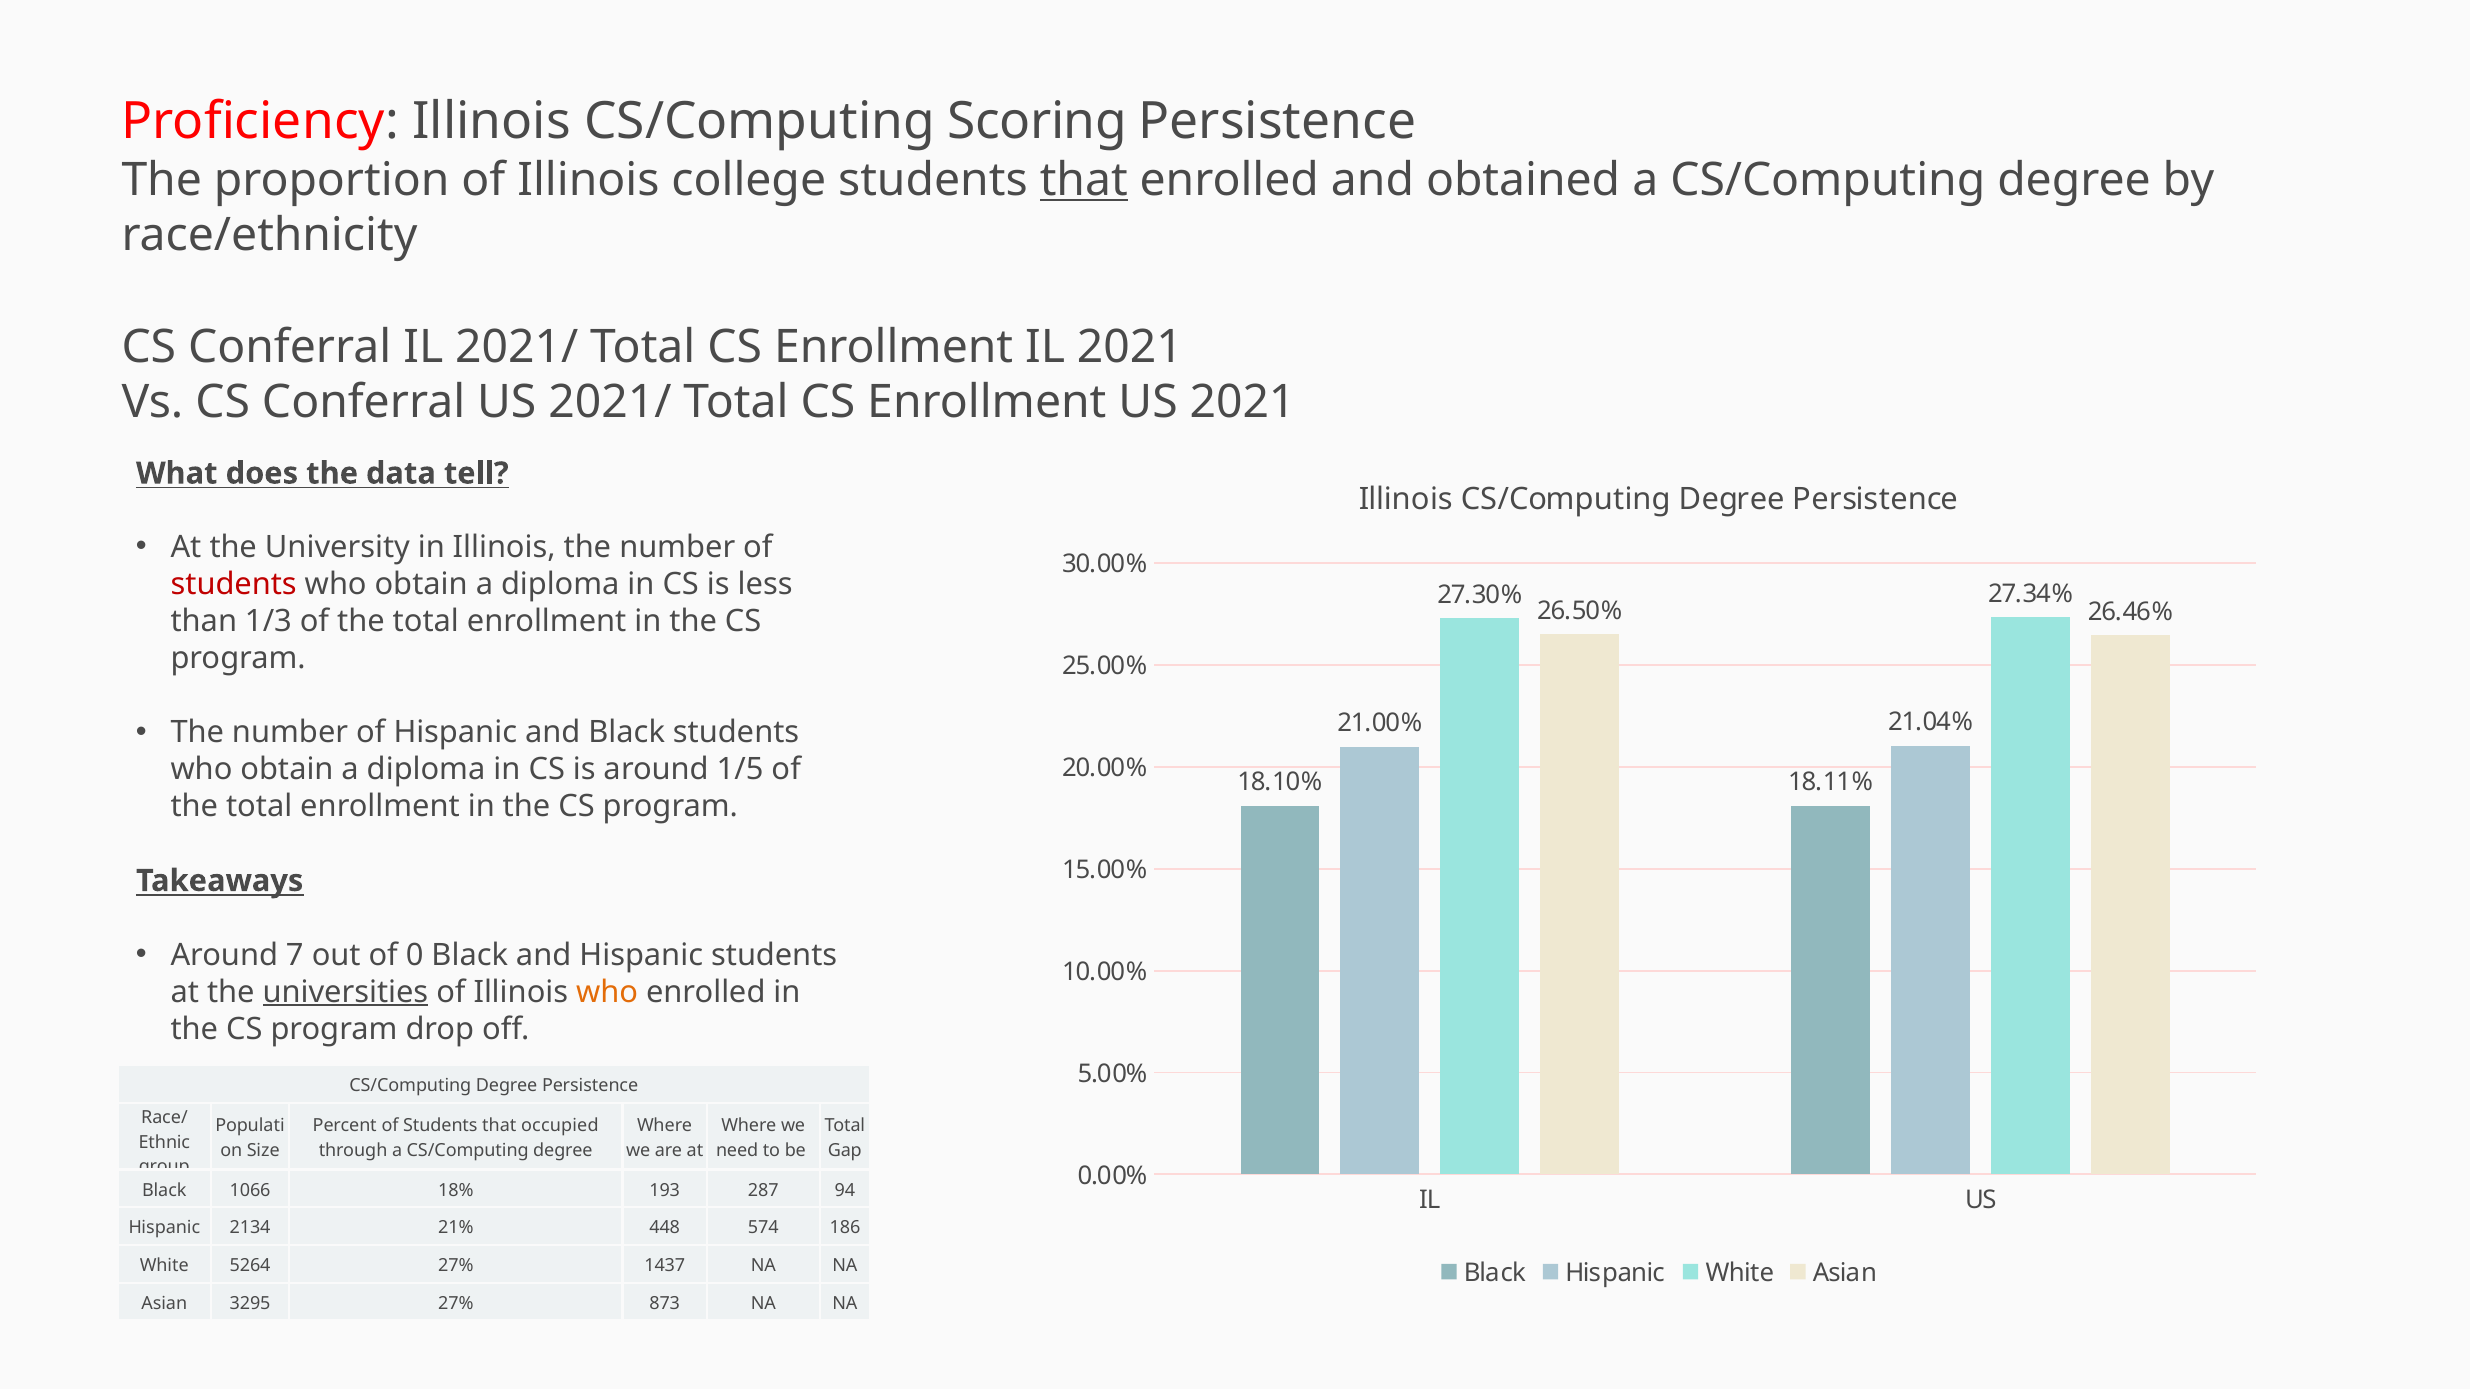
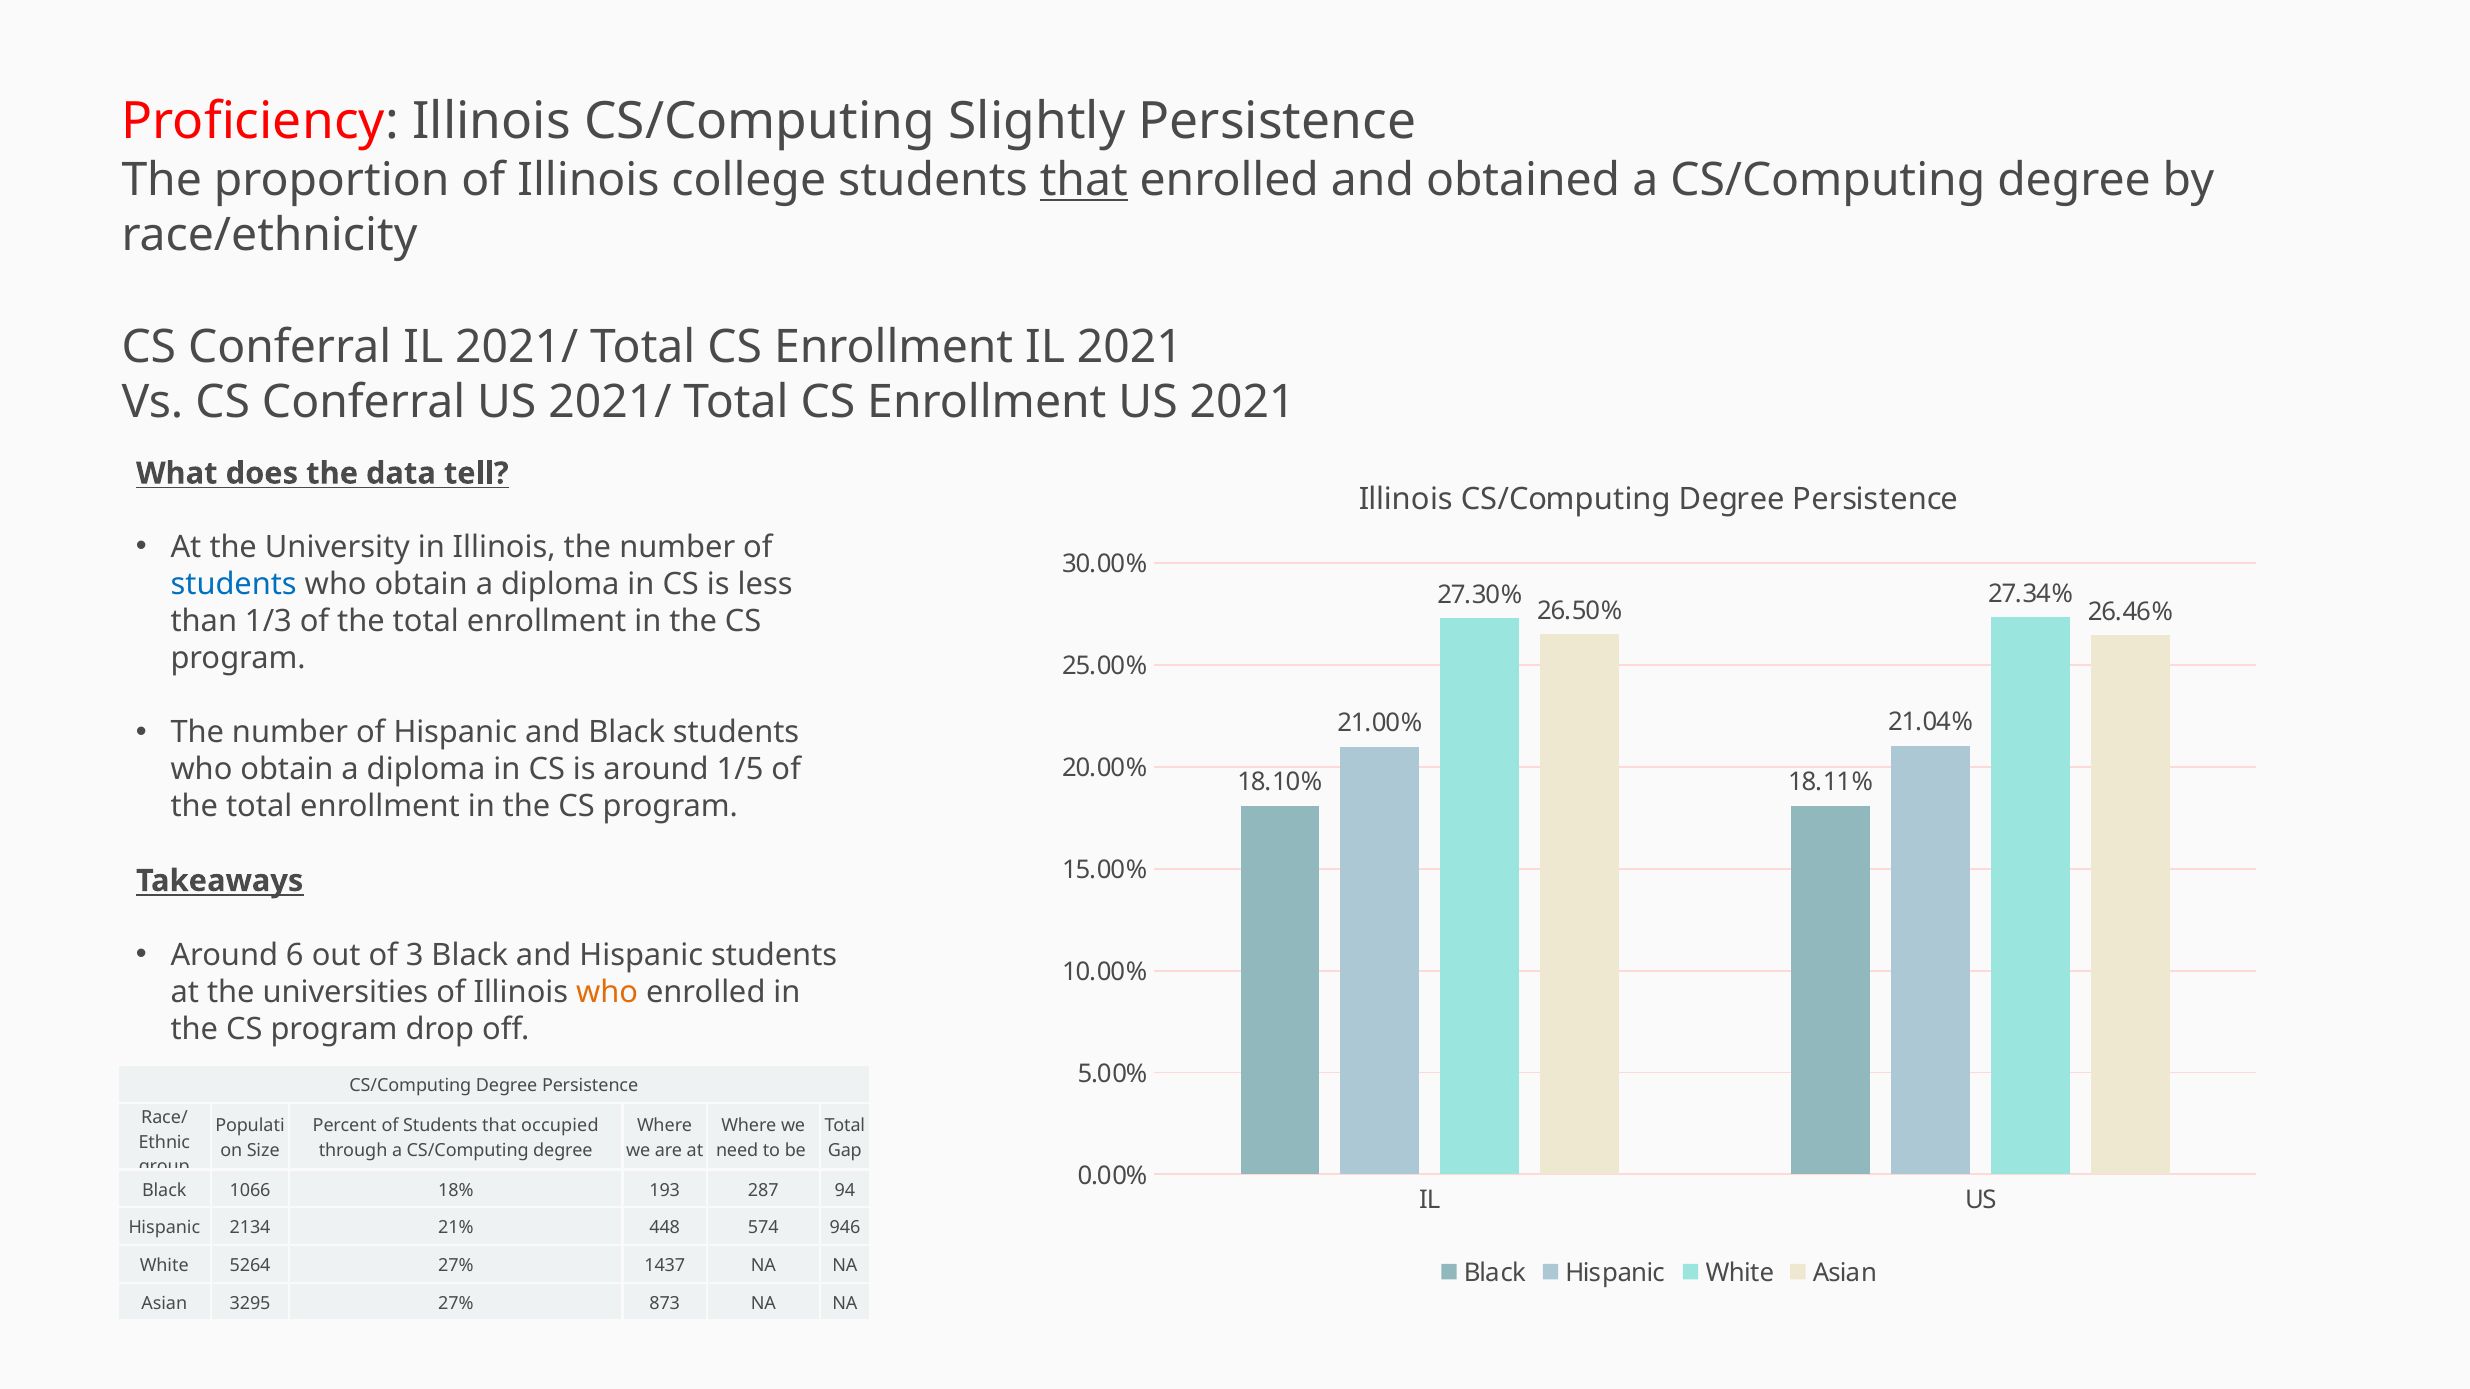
Scoring: Scoring -> Slightly
students at (234, 585) colour: red -> blue
7: 7 -> 6
0: 0 -> 3
universities underline: present -> none
186: 186 -> 946
